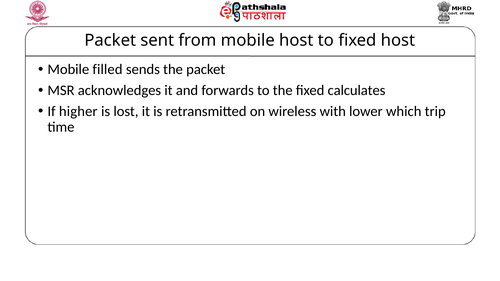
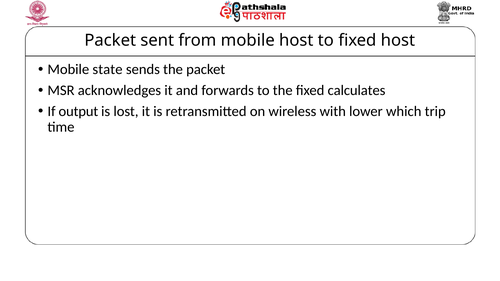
filled: filled -> state
higher: higher -> output
